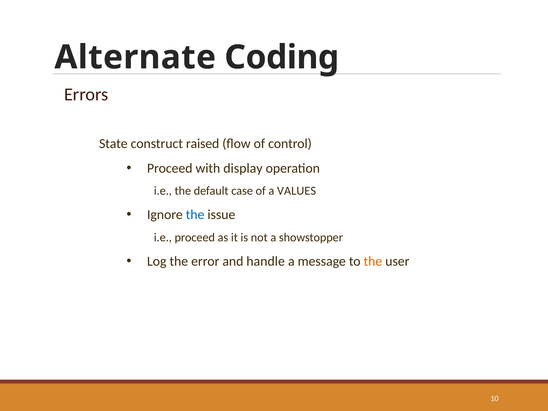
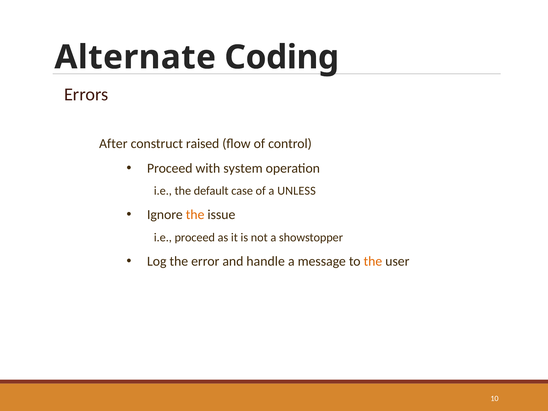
State: State -> After
display: display -> system
VALUES: VALUES -> UNLESS
the at (195, 215) colour: blue -> orange
